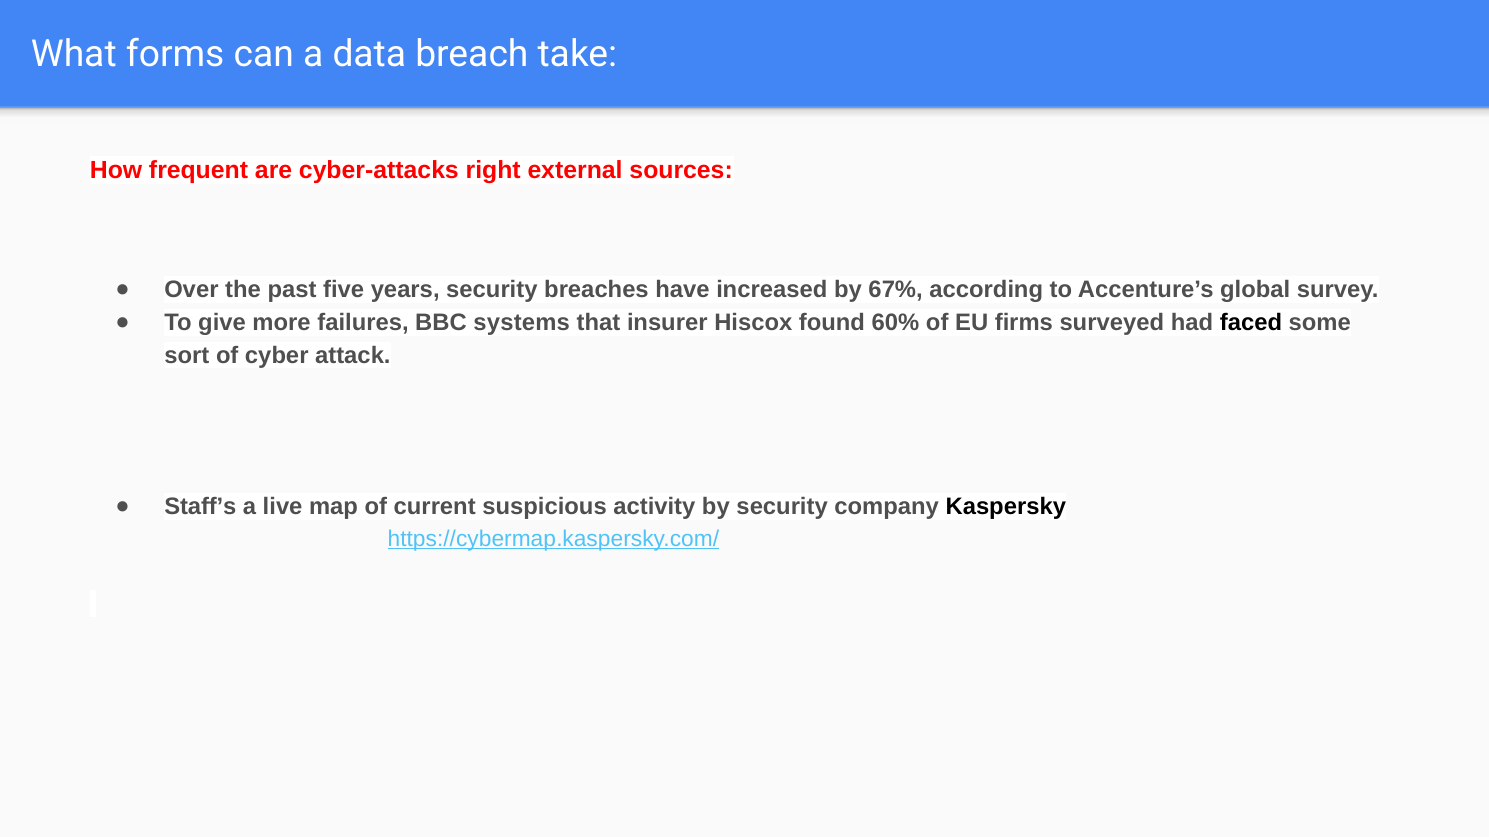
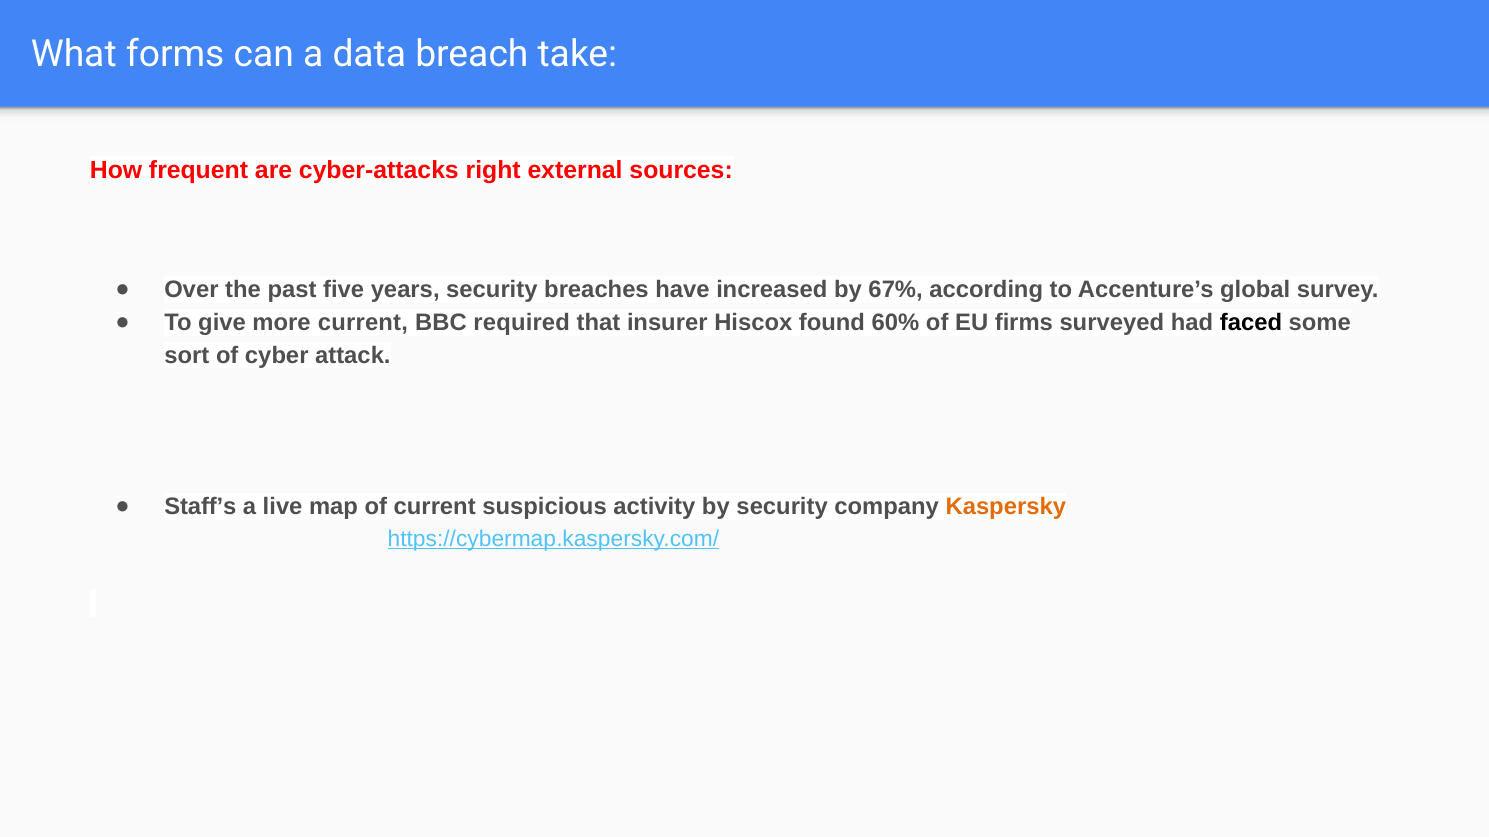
more failures: failures -> current
systems: systems -> required
Kaspersky colour: black -> orange
